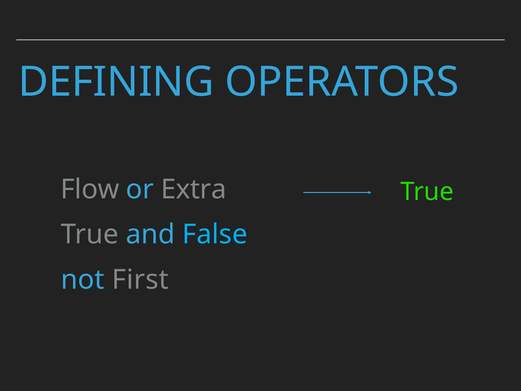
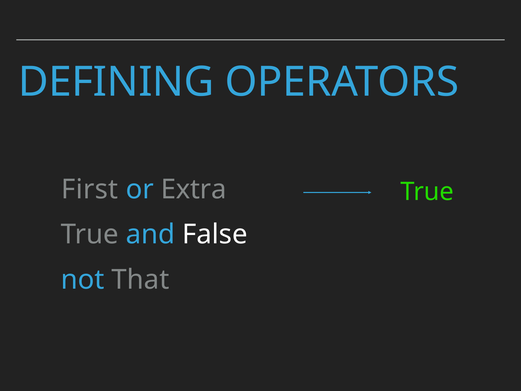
Flow: Flow -> First
False colour: light blue -> white
First: First -> That
